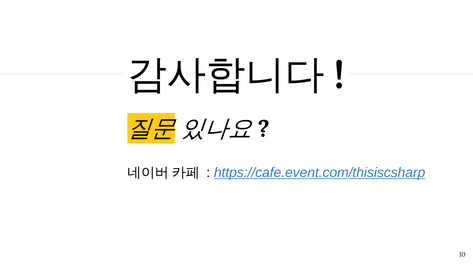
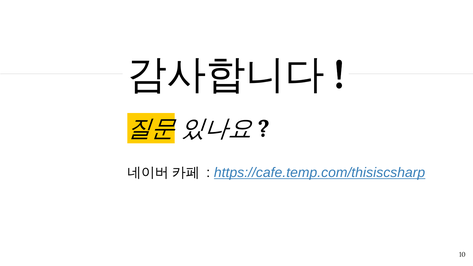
https://cafe.event.com/thisiscsharp: https://cafe.event.com/thisiscsharp -> https://cafe.temp.com/thisiscsharp
